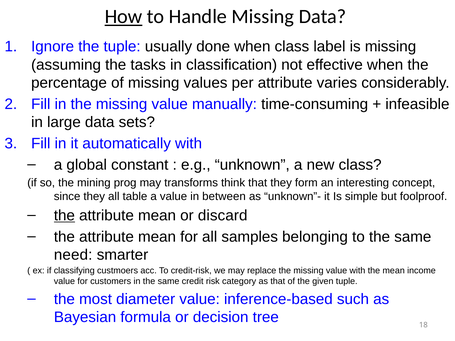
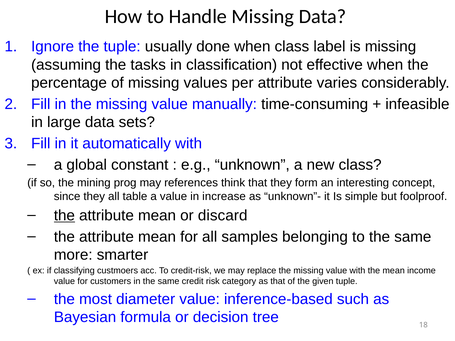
How underline: present -> none
transforms: transforms -> references
between: between -> increase
need: need -> more
